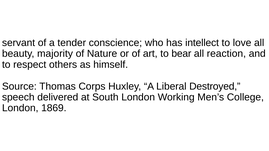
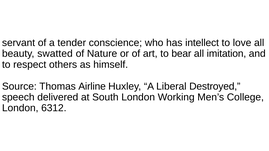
majority: majority -> swatted
reaction: reaction -> imitation
Corps: Corps -> Airline
1869: 1869 -> 6312
